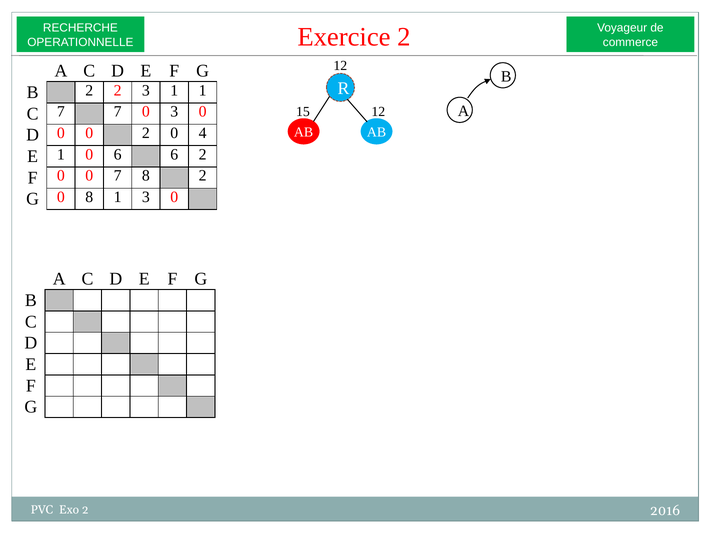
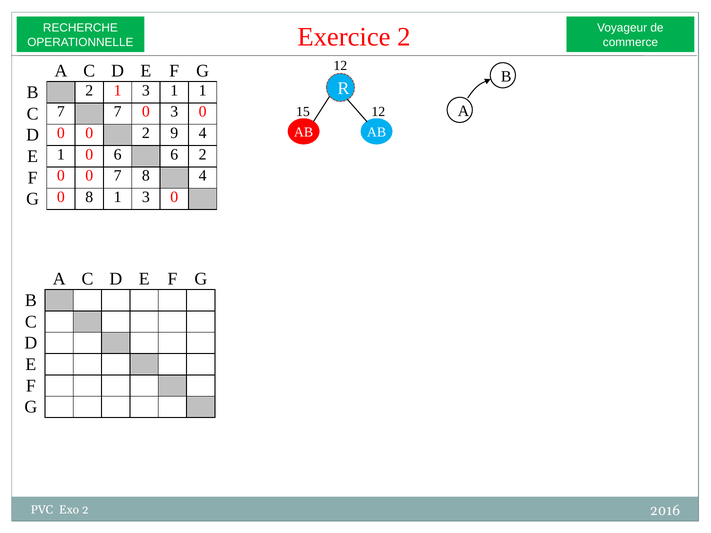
2 2: 2 -> 1
2 0: 0 -> 9
8 2: 2 -> 4
